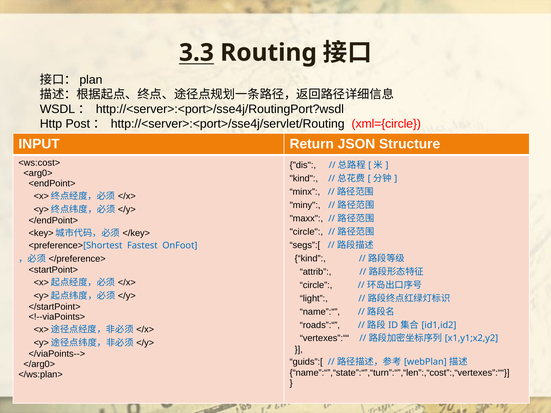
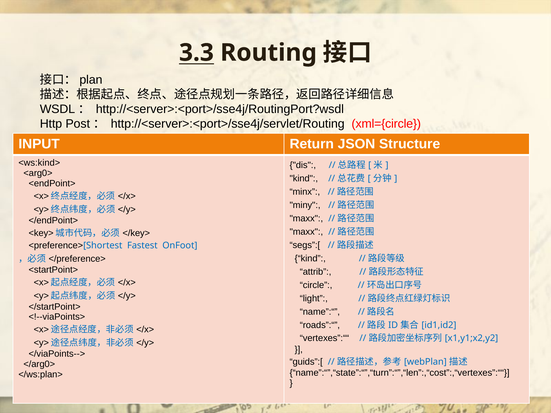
<ws:cost>: <ws:cost> -> <ws:kind>
circle at (306, 232): circle -> maxx
